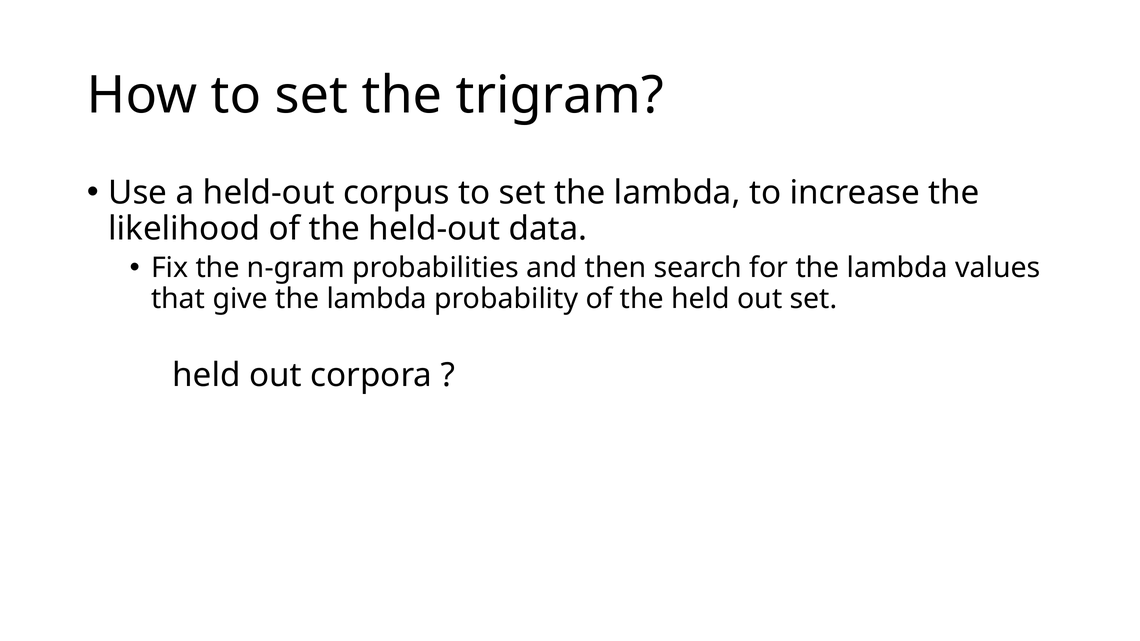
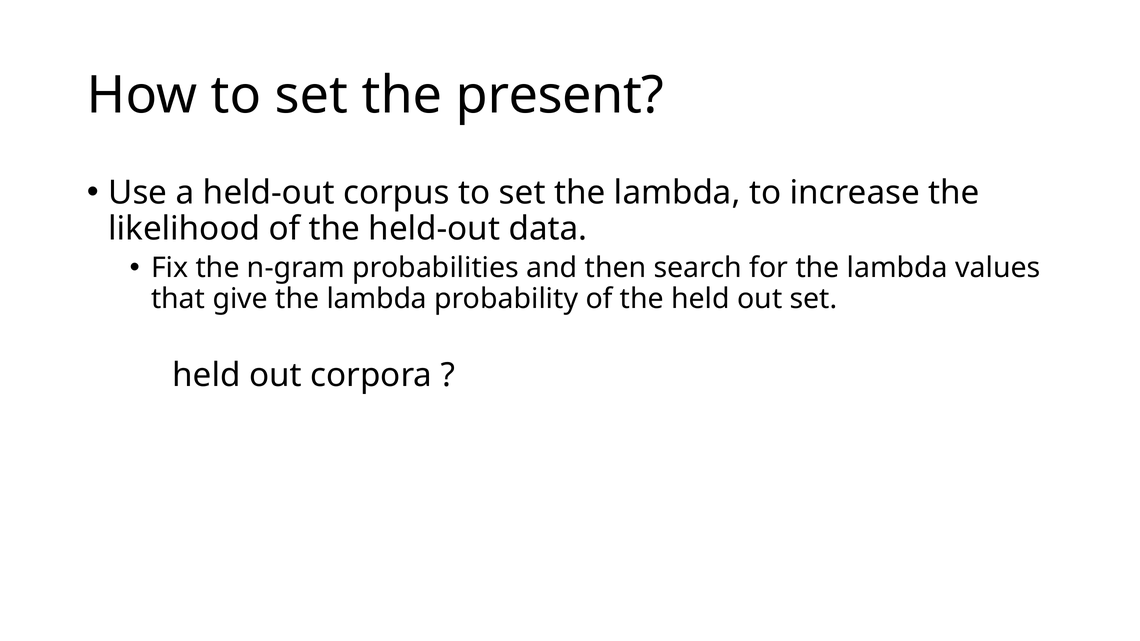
trigram: trigram -> present
